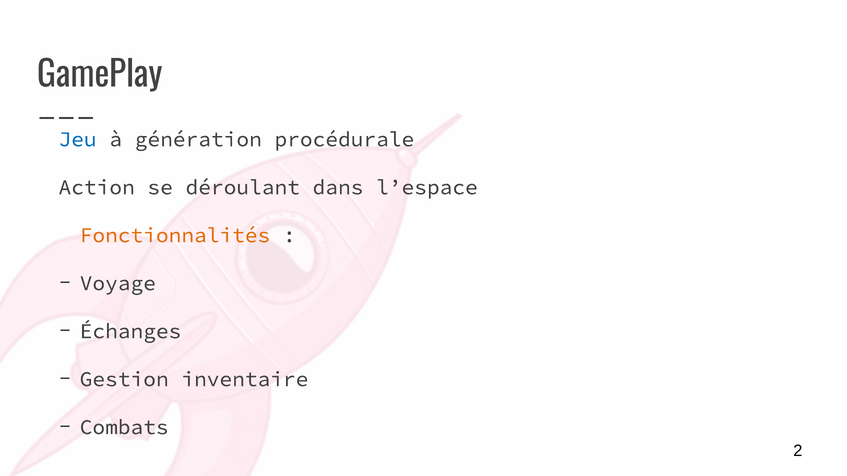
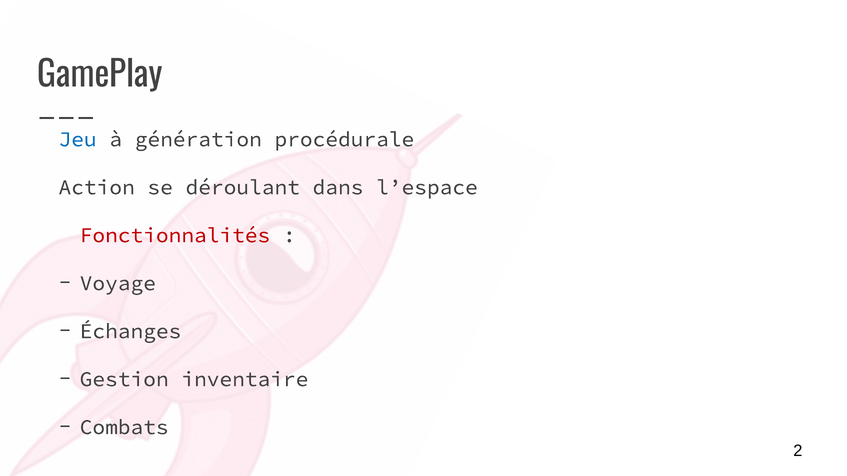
Fonctionnalités colour: orange -> red
